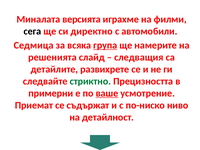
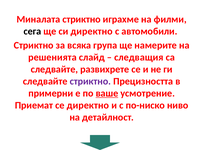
Миналата версията: версията -> стриктно
Седмица at (34, 45): Седмица -> Стриктно
група underline: present -> none
детайлите at (54, 69): детайлите -> следвайте
стриктно at (90, 81) colour: green -> purple
се съдържат: съдържат -> директно
